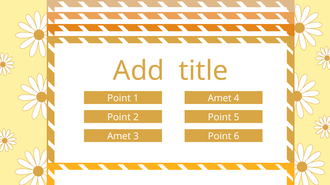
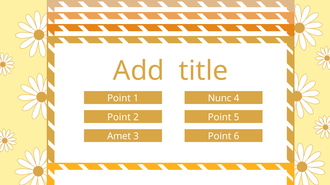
Amet at (220, 99): Amet -> Nunc
